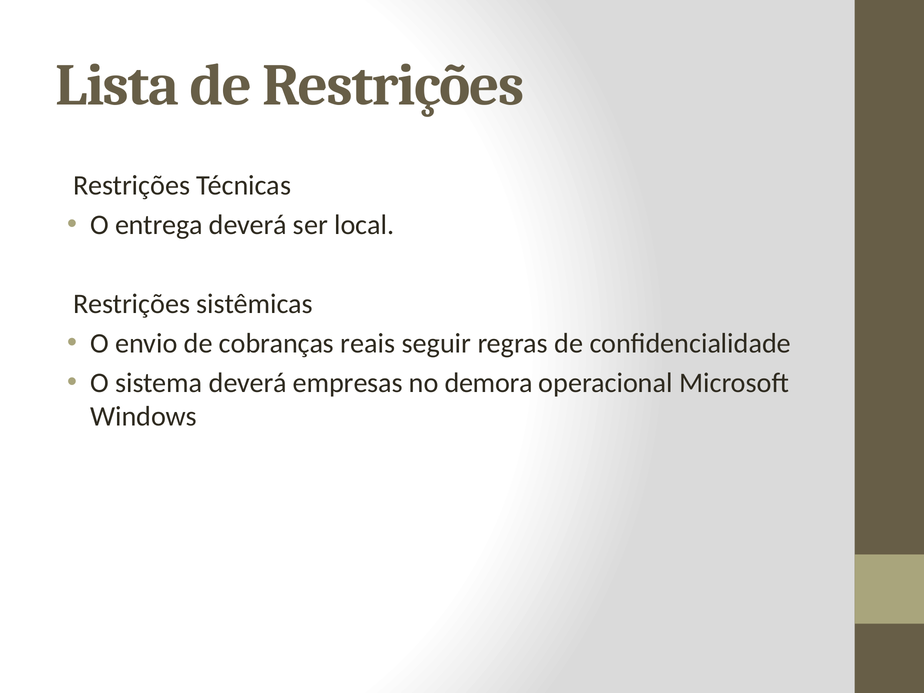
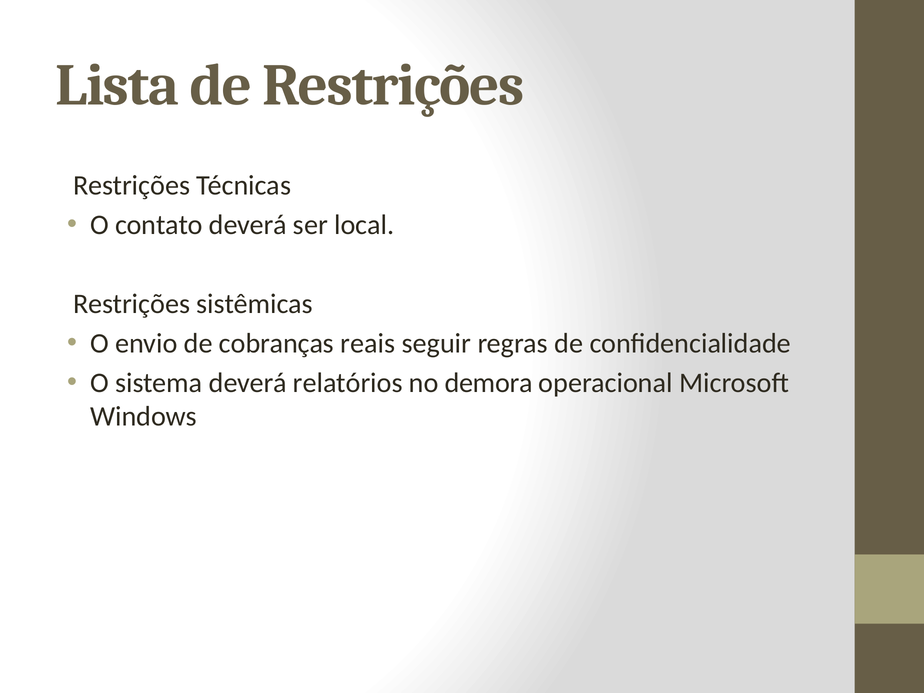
entrega: entrega -> contato
empresas: empresas -> relatórios
